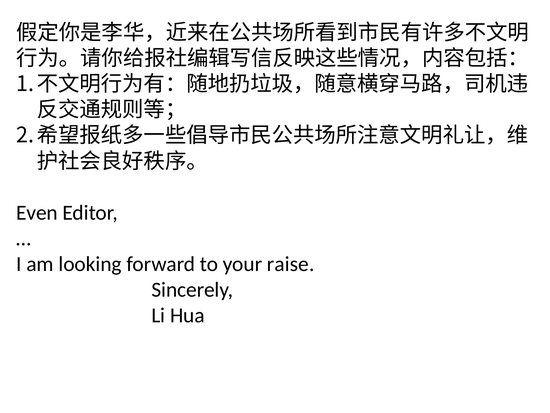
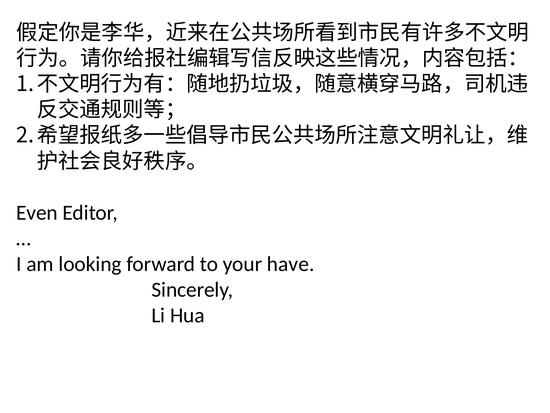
raise: raise -> have
